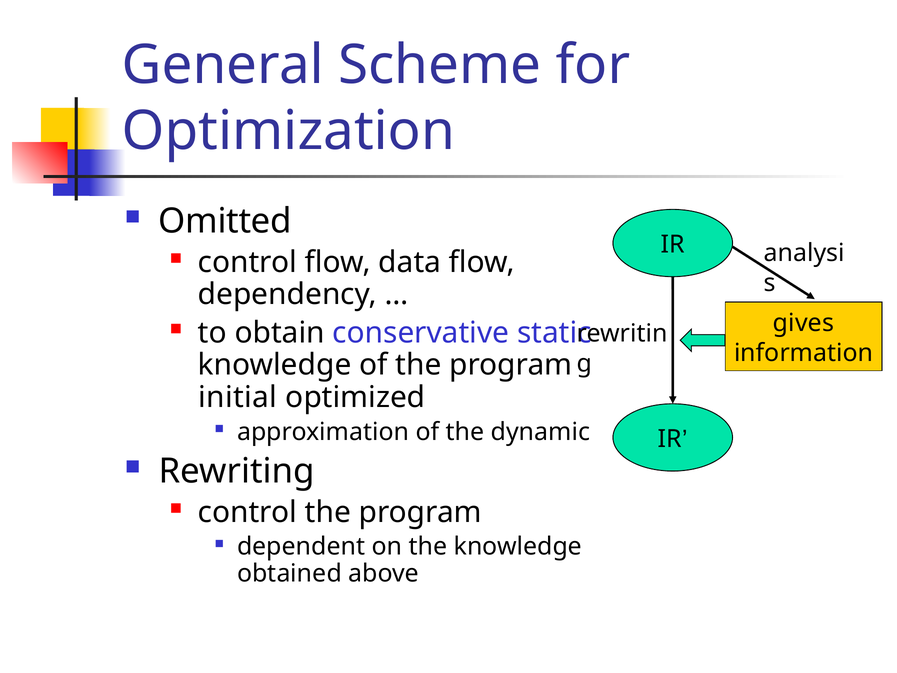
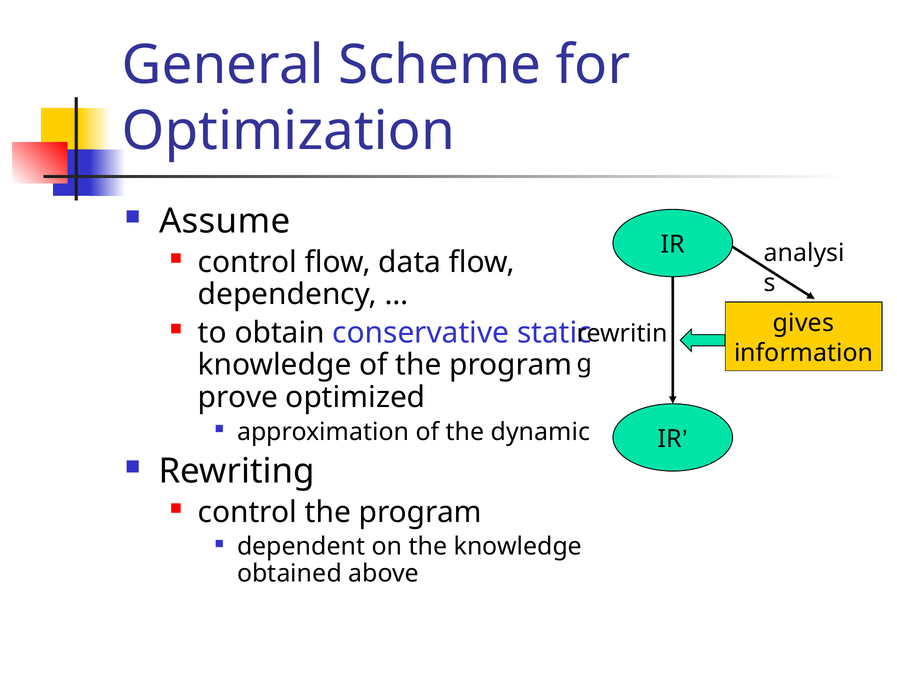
Omitted: Omitted -> Assume
initial: initial -> prove
